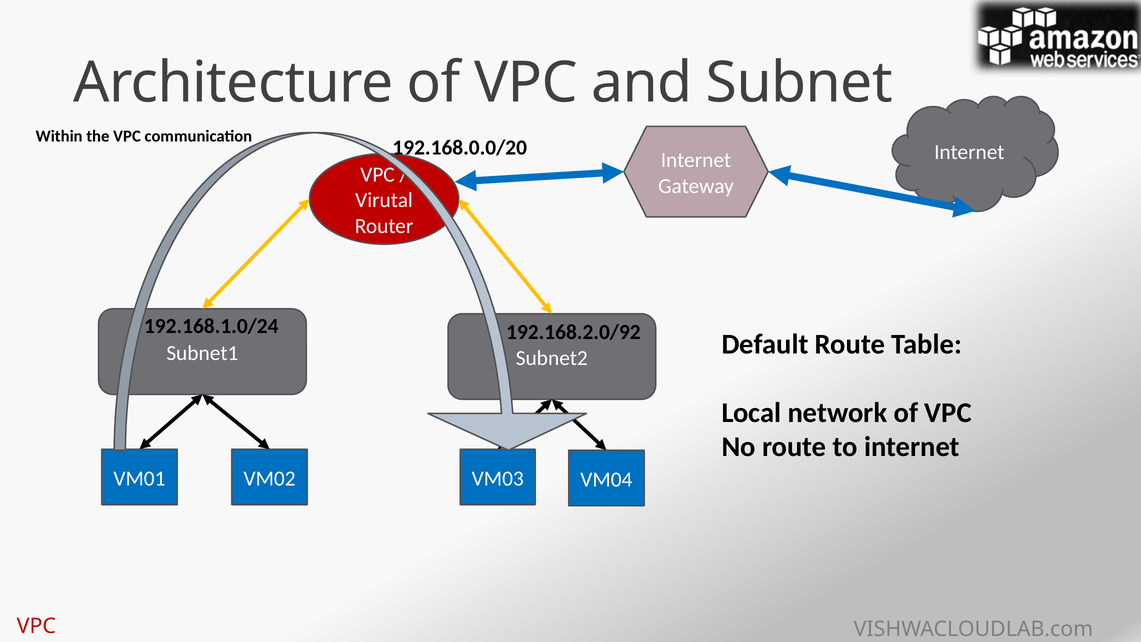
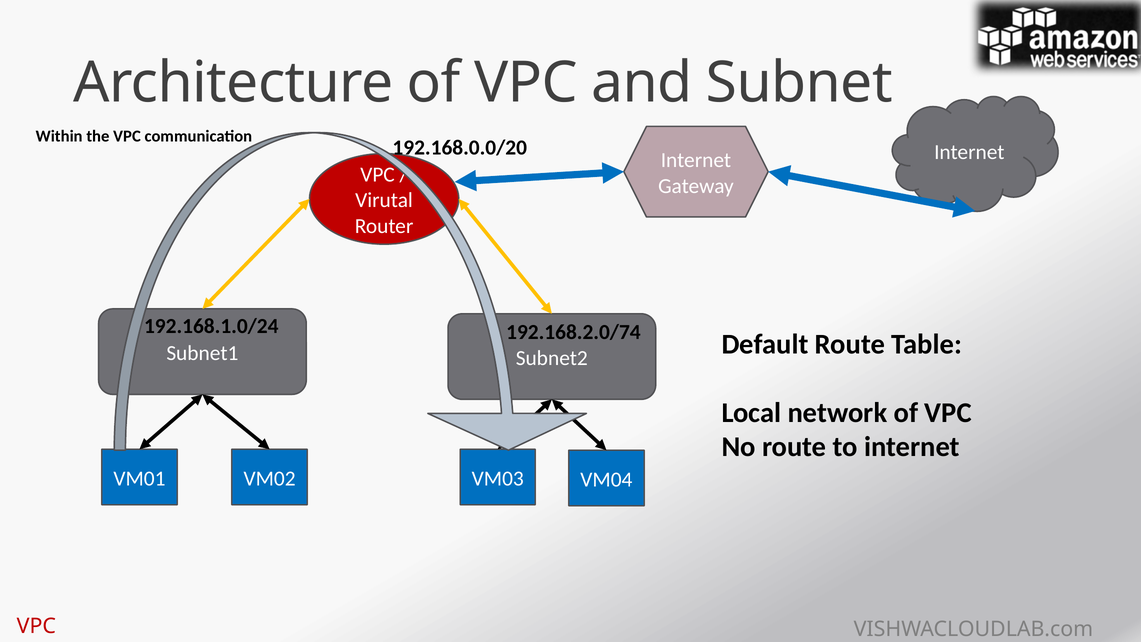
192.168.2.0/92: 192.168.2.0/92 -> 192.168.2.0/74
